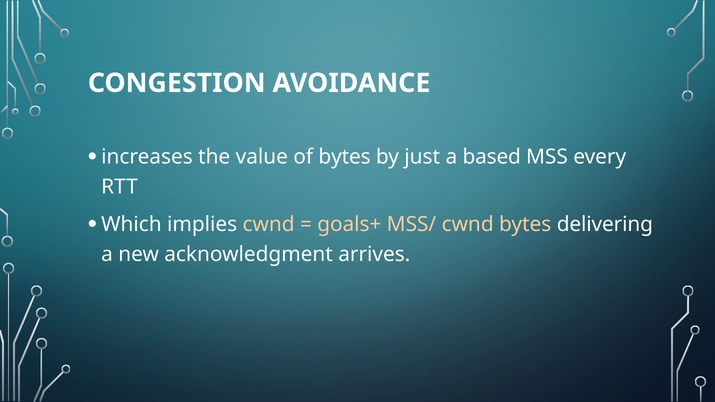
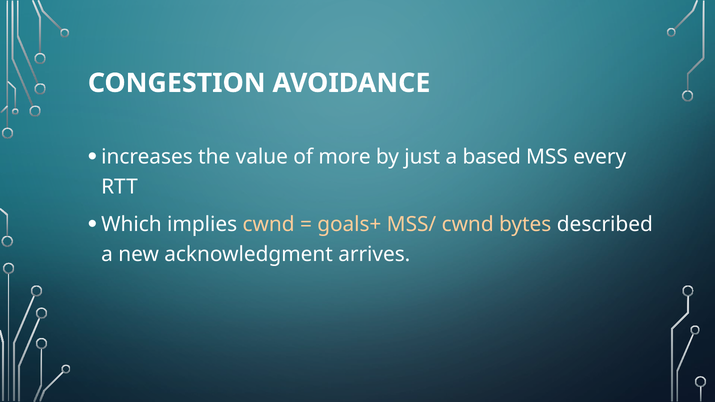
of bytes: bytes -> more
delivering: delivering -> described
